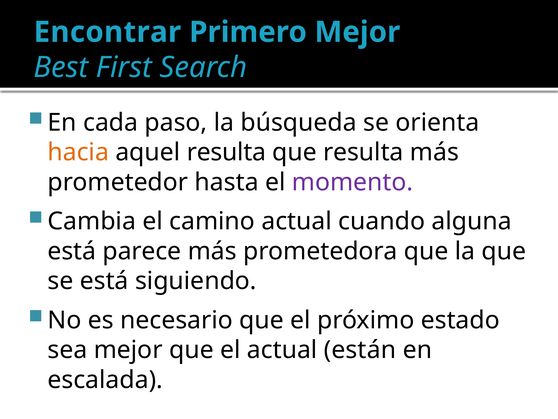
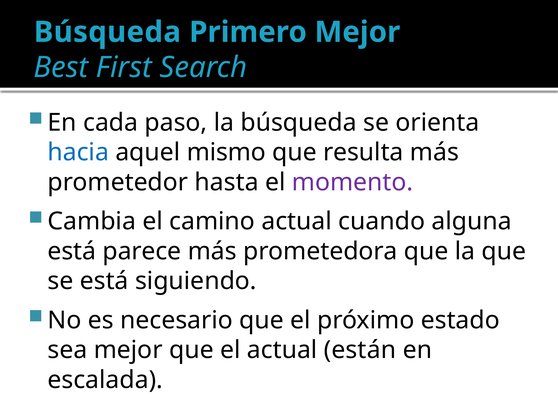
Encontrar at (107, 32): Encontrar -> Búsqueda
hacia colour: orange -> blue
aquel resulta: resulta -> mismo
